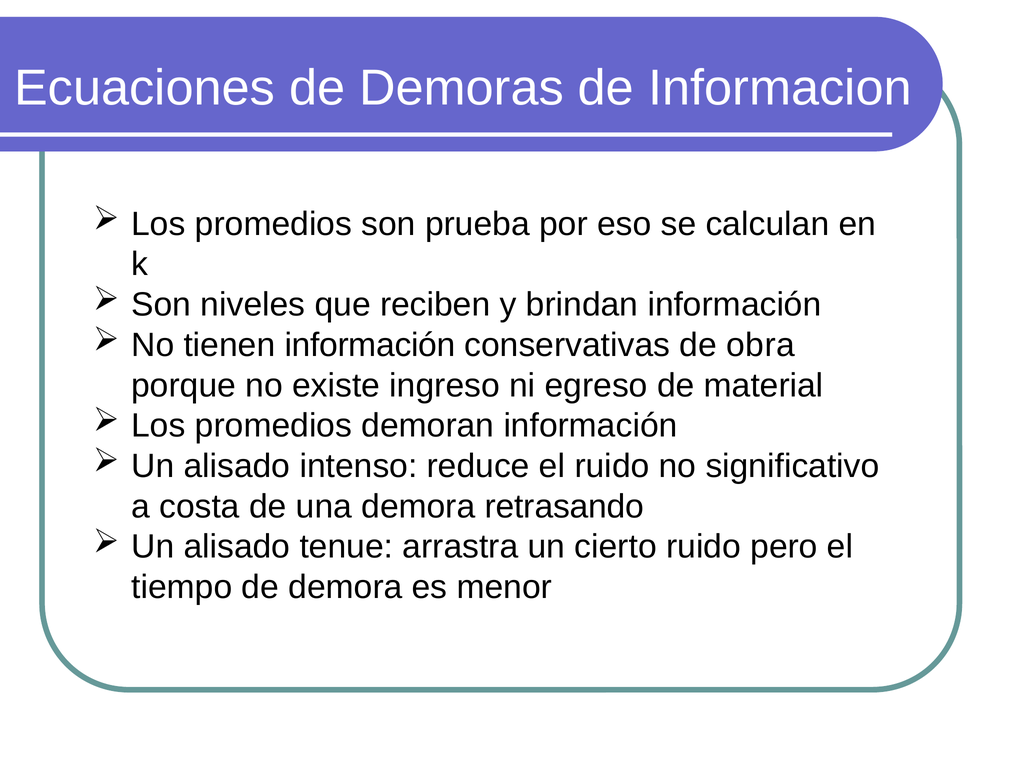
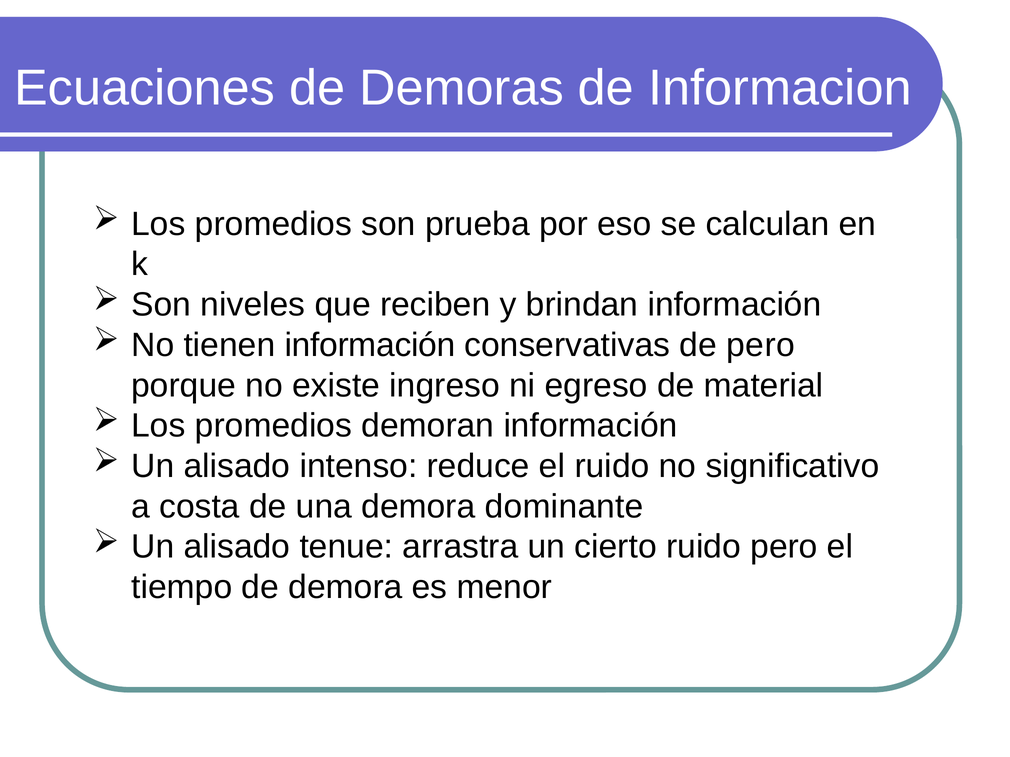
de obra: obra -> pero
retrasando: retrasando -> dominante
